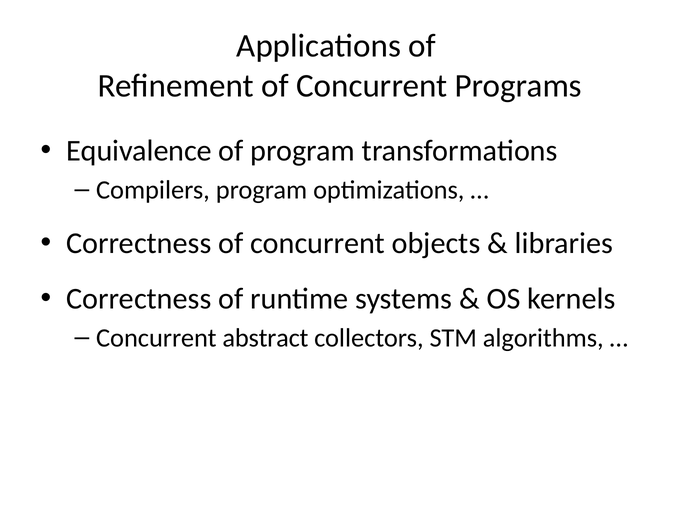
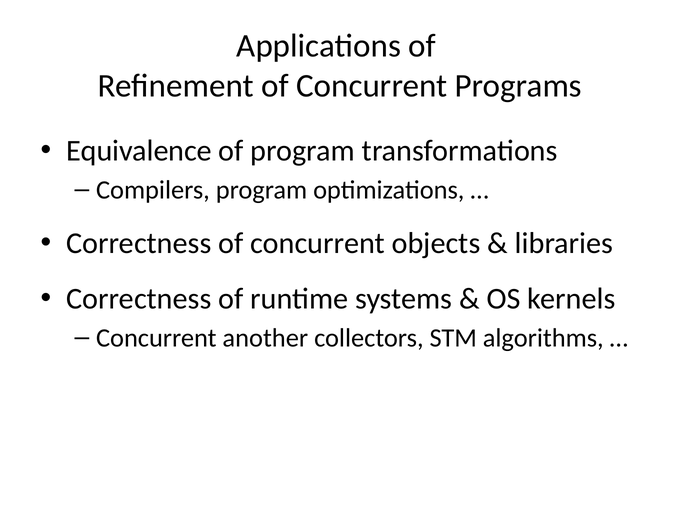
abstract: abstract -> another
